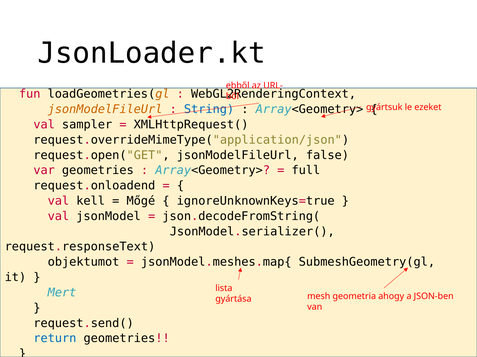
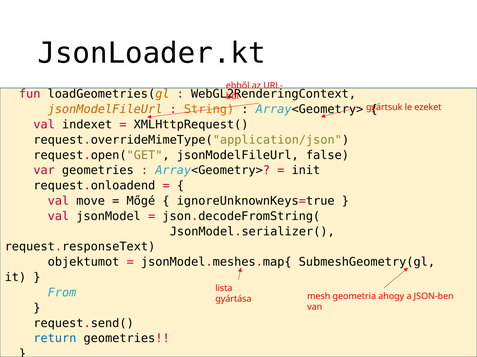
String colour: blue -> orange
sampler: sampler -> indexet
full: full -> init
kell: kell -> move
Mert: Mert -> From
